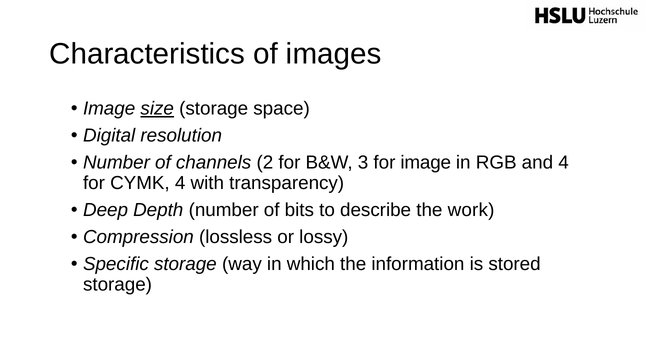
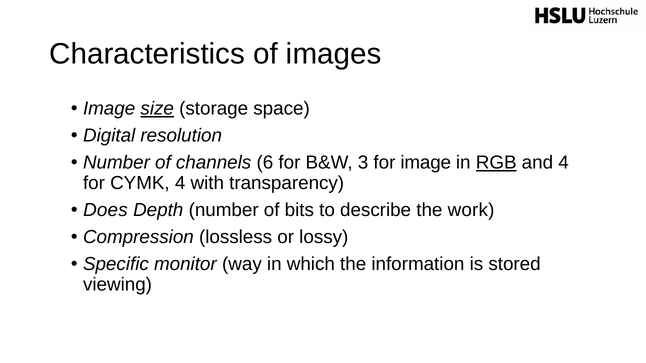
2: 2 -> 6
RGB underline: none -> present
Deep: Deep -> Does
Specific storage: storage -> monitor
storage at (118, 285): storage -> viewing
